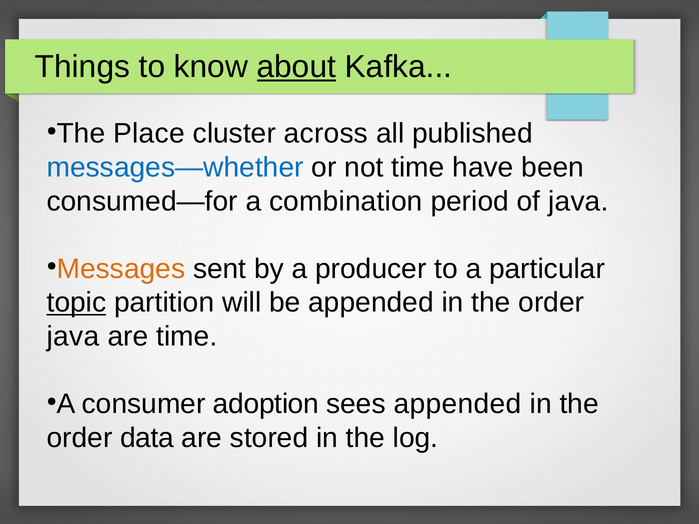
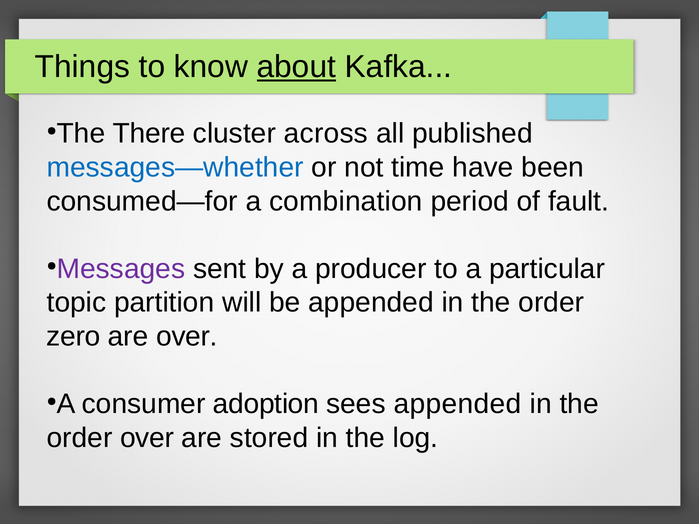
Place: Place -> There
of java: java -> fault
Messages colour: orange -> purple
topic underline: present -> none
java at (73, 337): java -> zero
are time: time -> over
order data: data -> over
